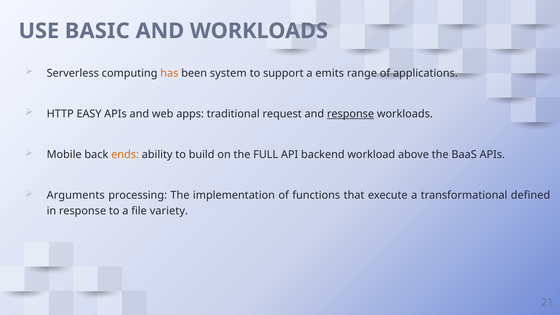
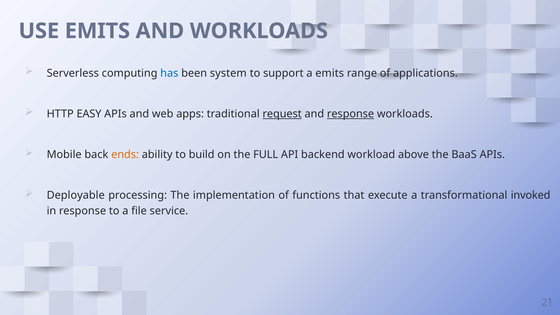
USE BASIC: BASIC -> EMITS
has colour: orange -> blue
request underline: none -> present
Arguments: Arguments -> Deployable
defined: defined -> invoked
variety: variety -> service
